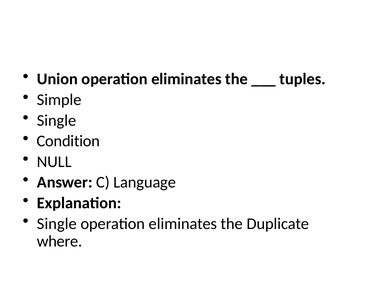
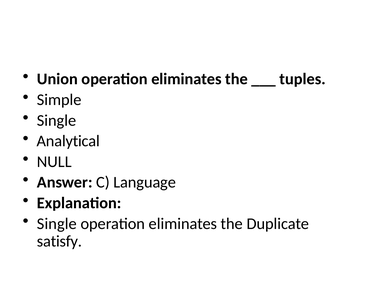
Condition: Condition -> Analytical
where: where -> satisfy
